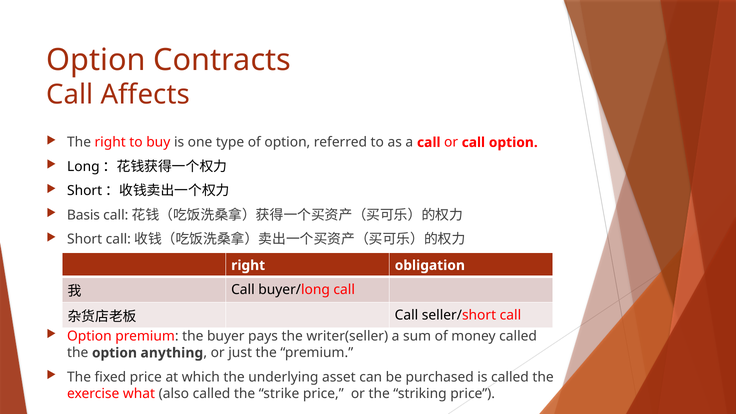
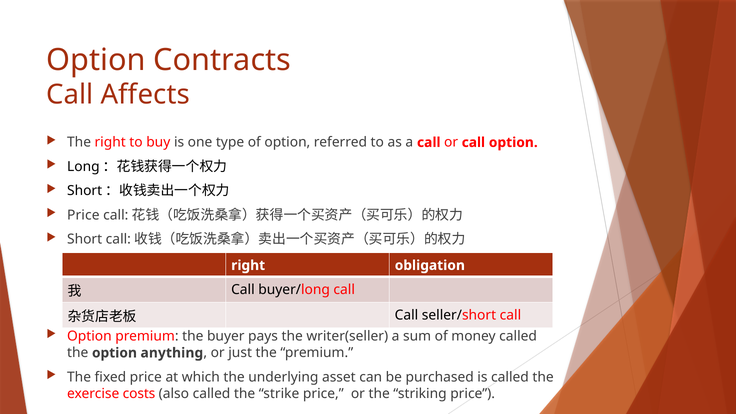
Basis at (83, 215): Basis -> Price
what: what -> costs
